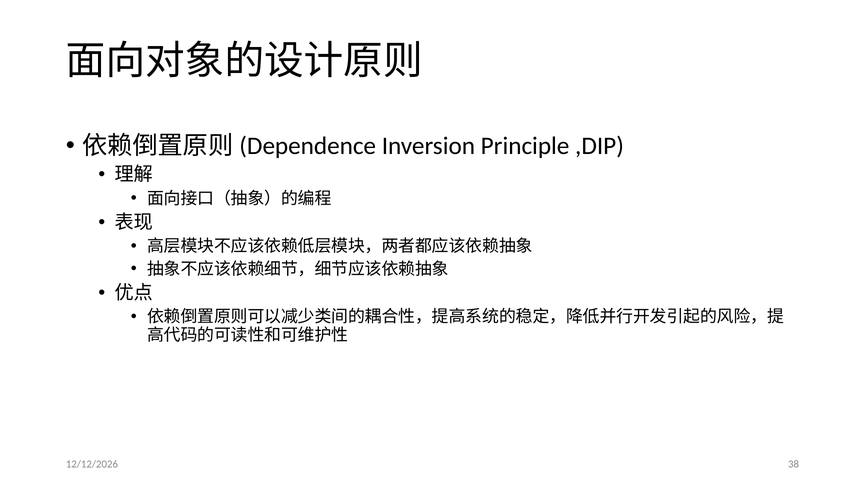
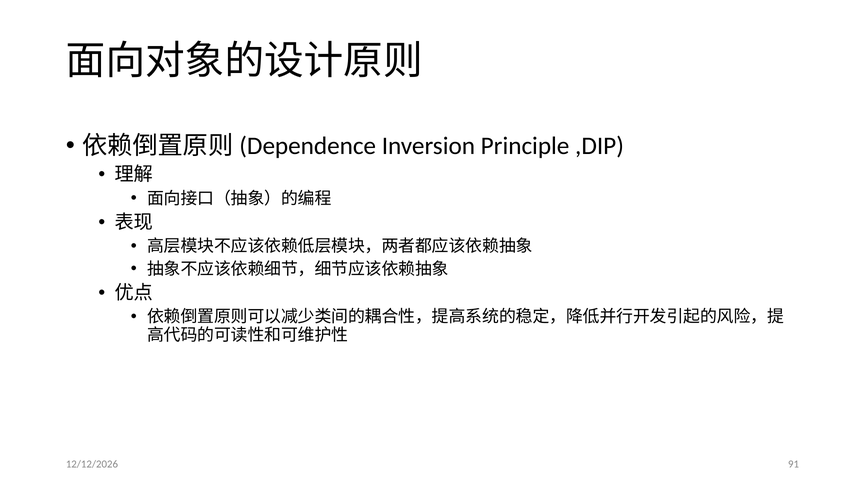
38: 38 -> 91
